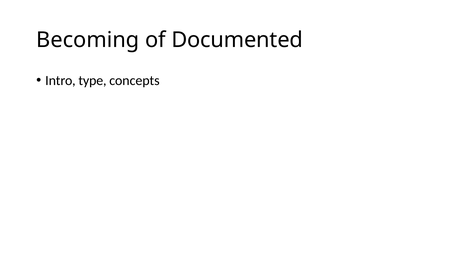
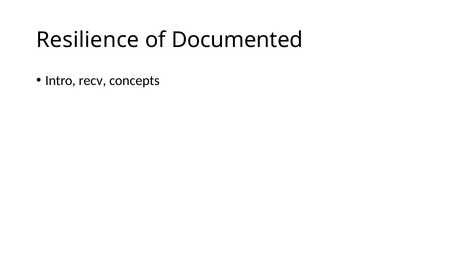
Becoming: Becoming -> Resilience
type: type -> recv
